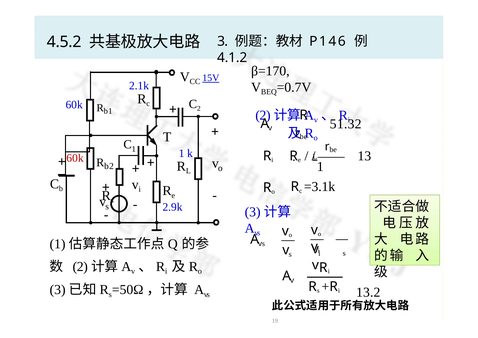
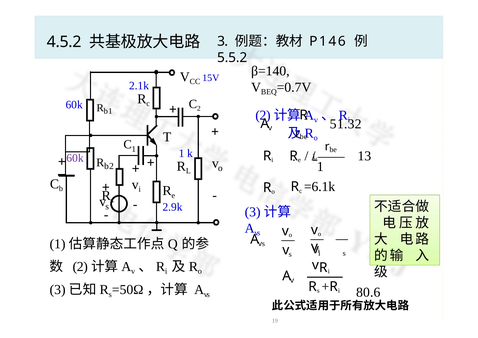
4.1.2: 4.1.2 -> 5.5.2
β=170: β=170 -> β=140
15V underline: present -> none
60k at (75, 158) colour: red -> purple
=3.1k: =3.1k -> =6.1k
13.2: 13.2 -> 80.6
